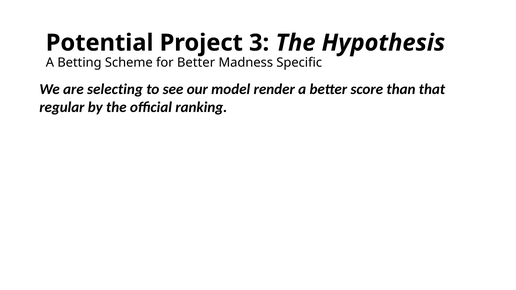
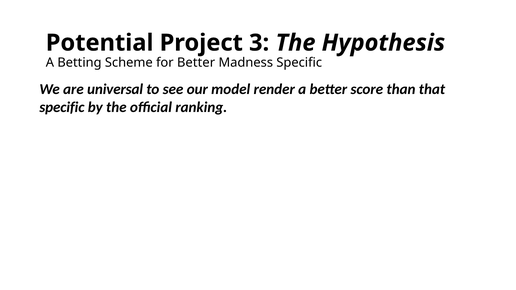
selecting: selecting -> universal
regular at (62, 107): regular -> specific
